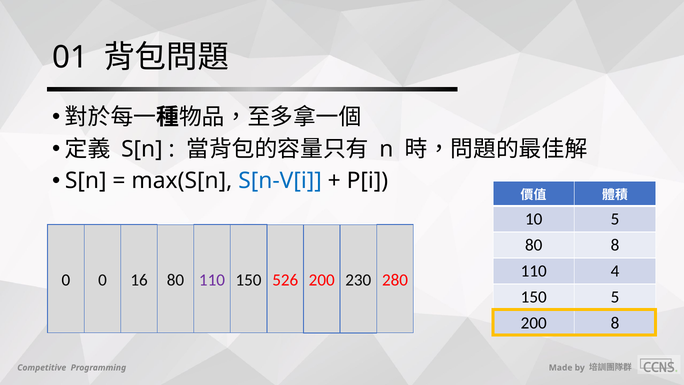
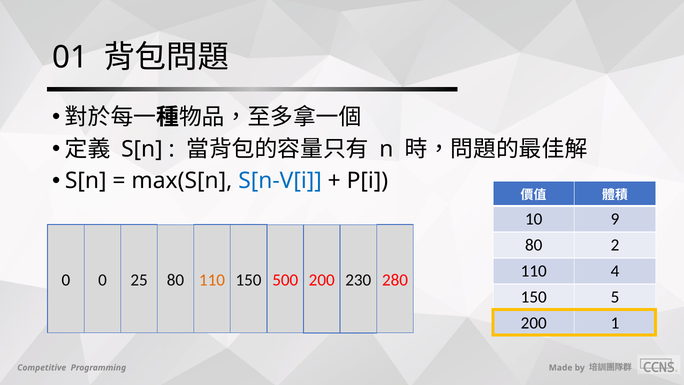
10 5: 5 -> 9
80 8: 8 -> 2
16: 16 -> 25
110 at (212, 280) colour: purple -> orange
526: 526 -> 500
200 8: 8 -> 1
